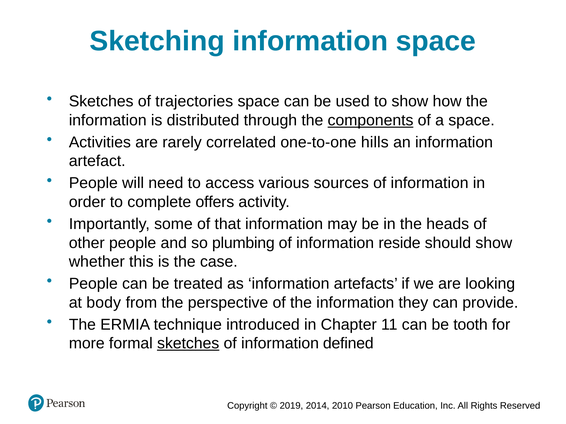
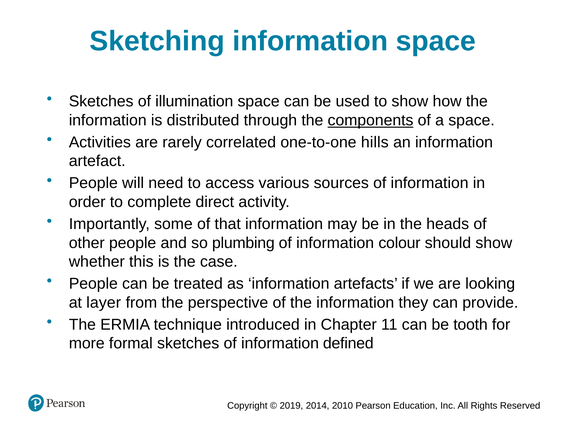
trajectories: trajectories -> illumination
offers: offers -> direct
reside: reside -> colour
body: body -> layer
sketches at (188, 344) underline: present -> none
